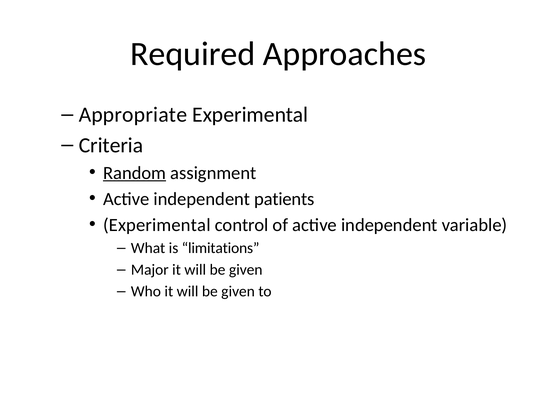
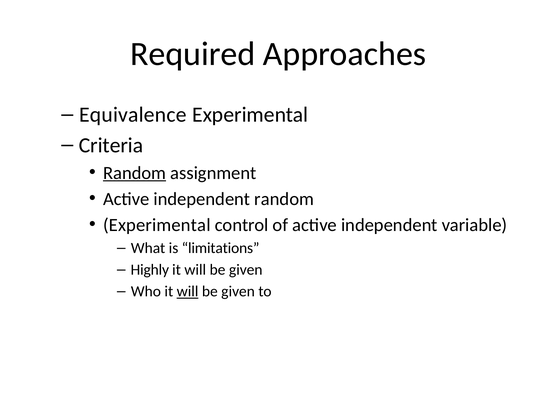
Appropriate: Appropriate -> Equivalence
independent patients: patients -> random
Major: Major -> Highly
will at (188, 291) underline: none -> present
